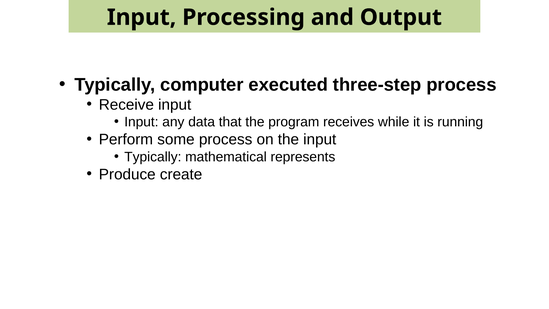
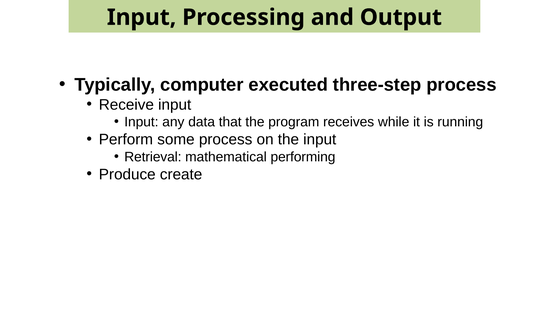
Typically at (153, 157): Typically -> Retrieval
represents: represents -> performing
